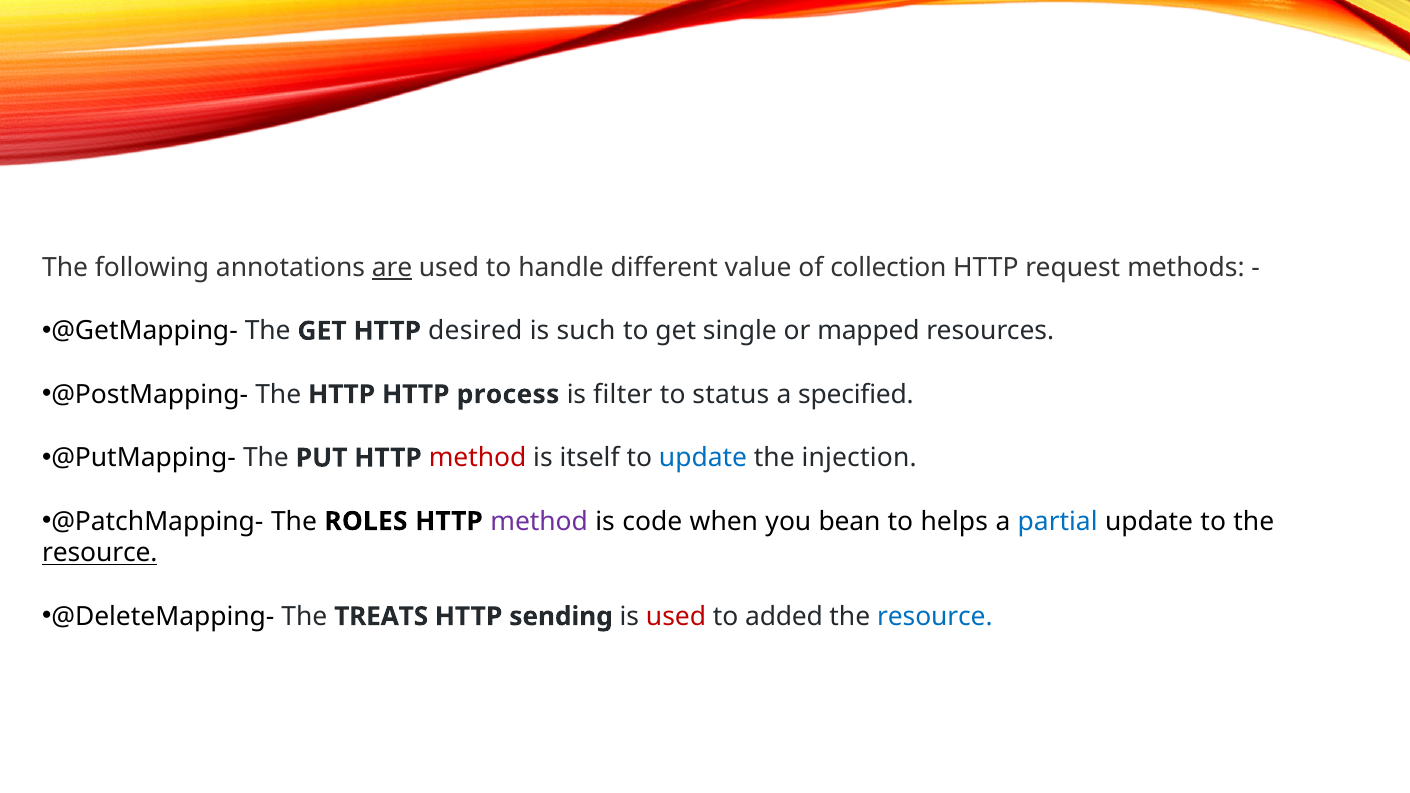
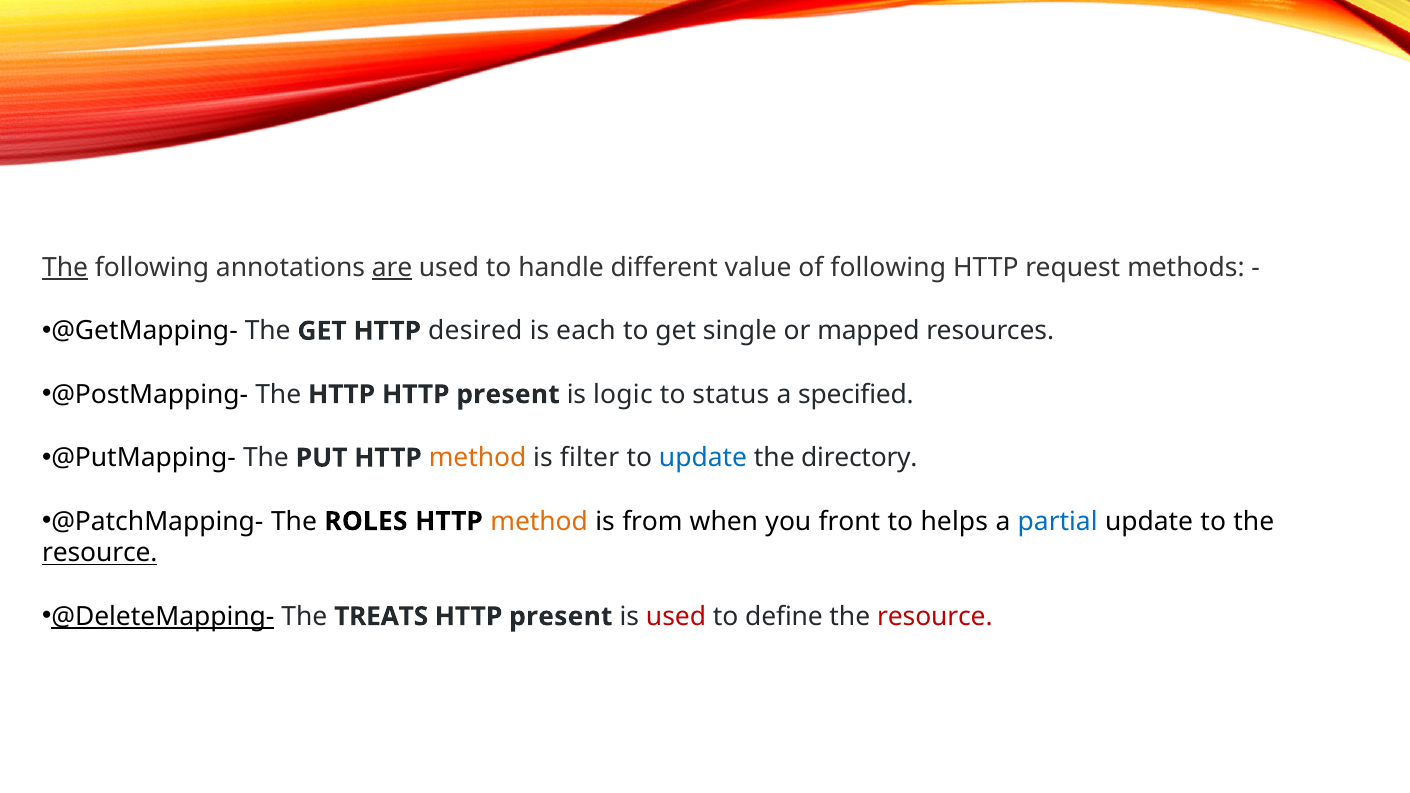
The at (65, 268) underline: none -> present
of collection: collection -> following
such: such -> each
process at (508, 394): process -> present
filter: filter -> logic
method at (478, 458) colour: red -> orange
itself: itself -> filter
injection: injection -> directory
method at (539, 521) colour: purple -> orange
code: code -> from
bean: bean -> front
@DeleteMapping- underline: none -> present
sending at (561, 617): sending -> present
added: added -> define
resource at (935, 617) colour: blue -> red
